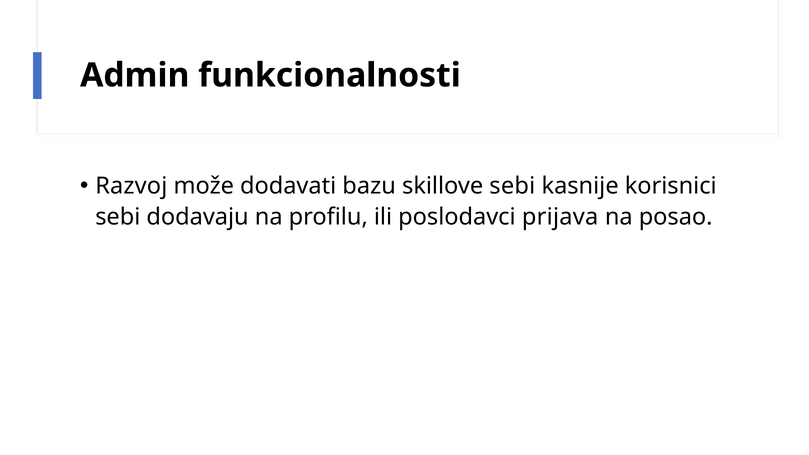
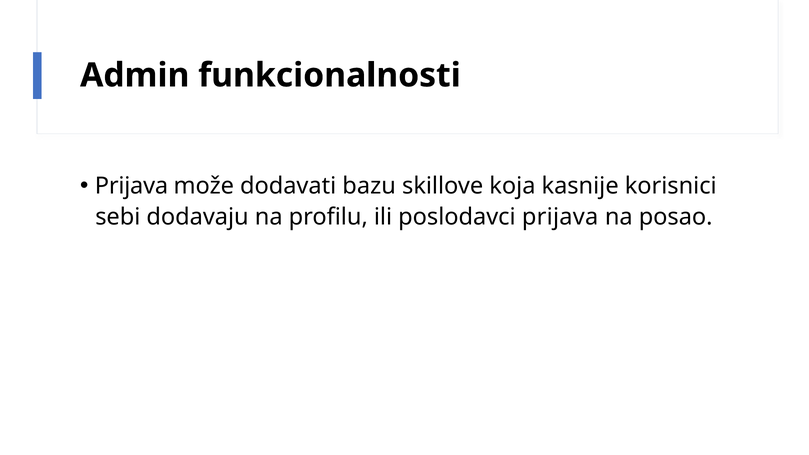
Razvoj at (131, 186): Razvoj -> Prijava
skillove sebi: sebi -> koja
